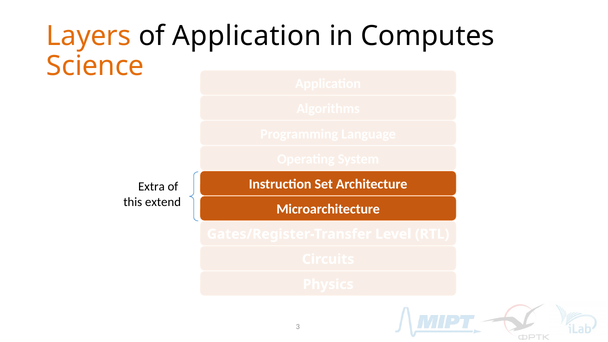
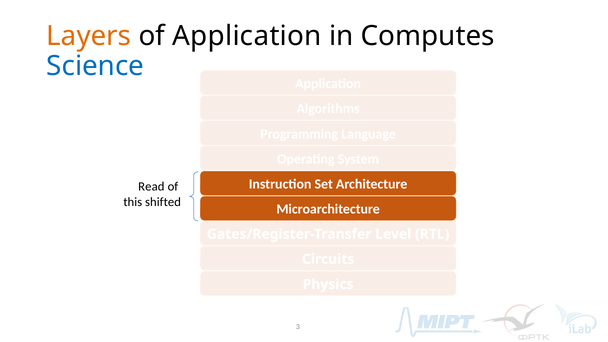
Science colour: orange -> blue
Extra: Extra -> Read
extend: extend -> shifted
